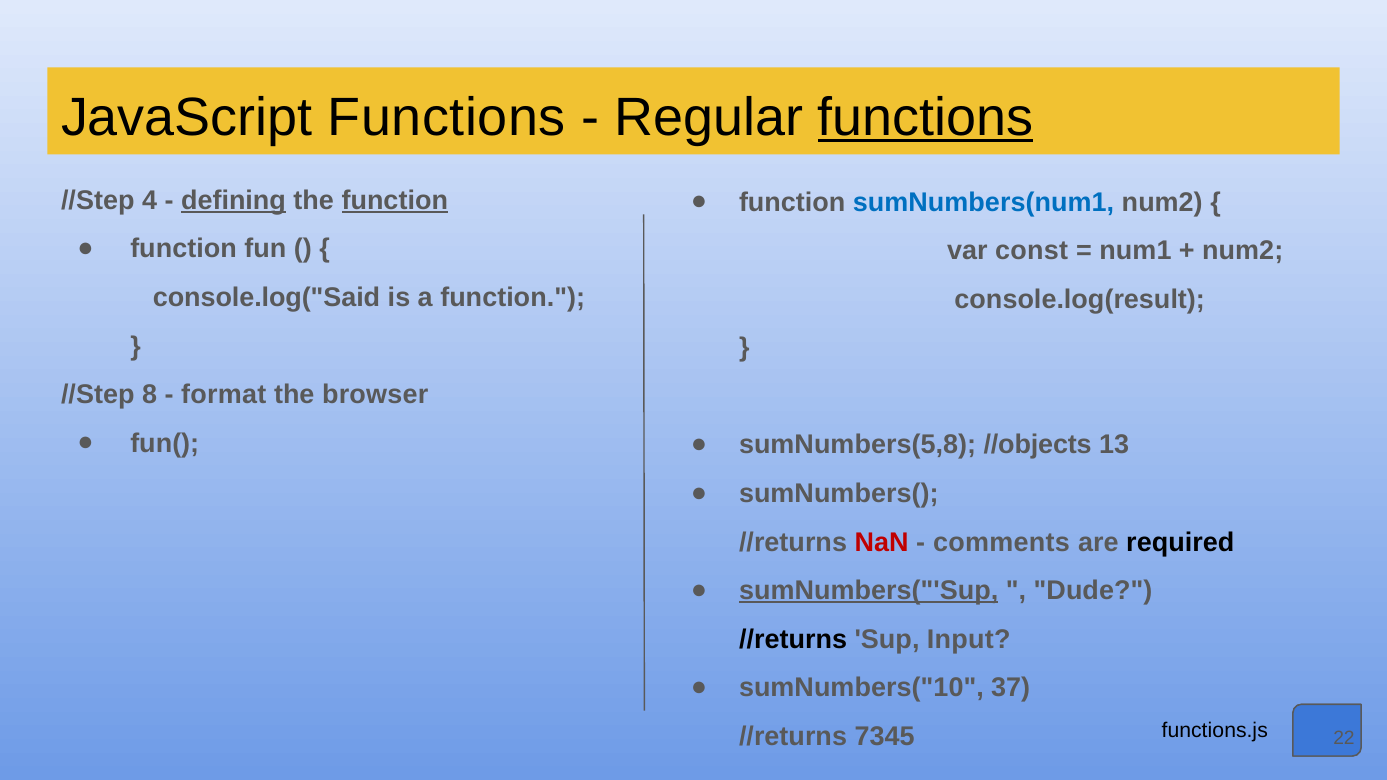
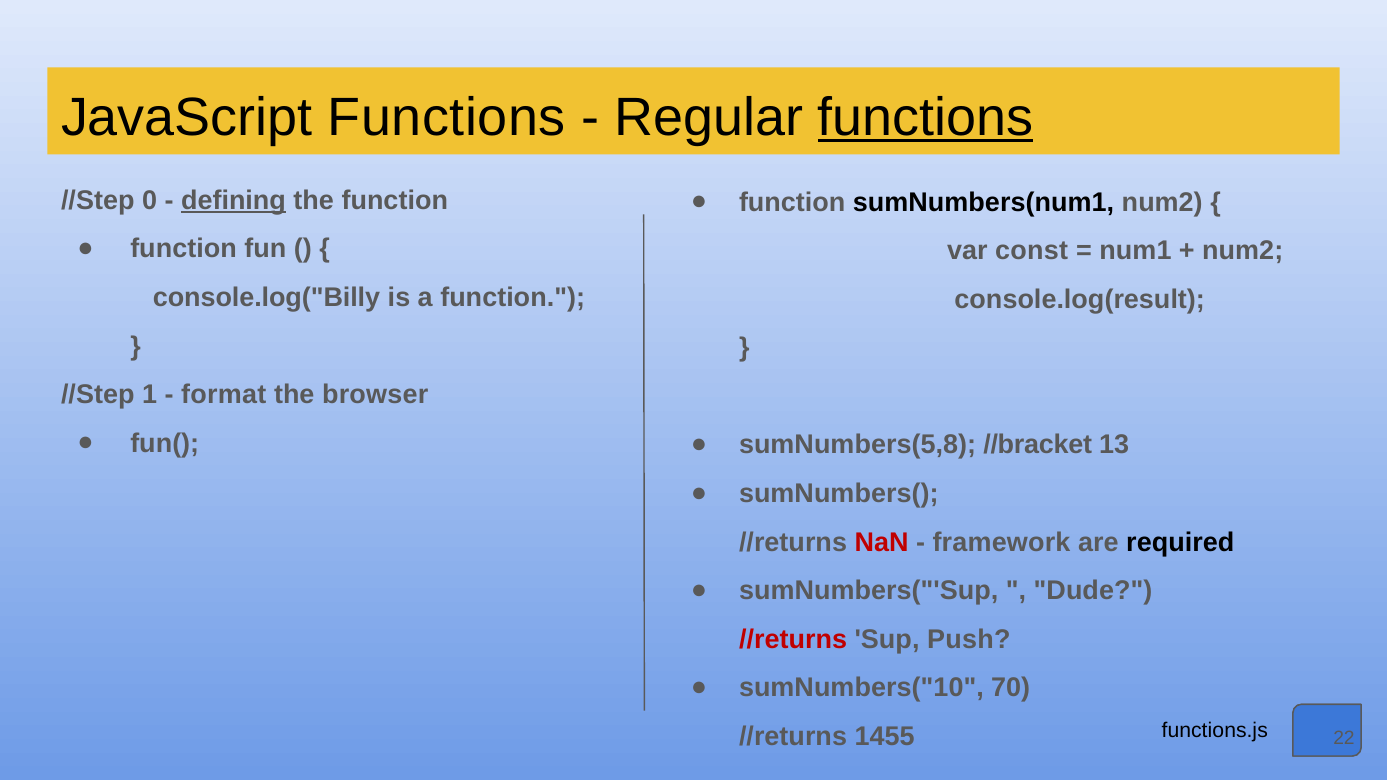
4: 4 -> 0
function at (395, 201) underline: present -> none
sumNumbers(num1 colour: blue -> black
console.log("Said: console.log("Said -> console.log("Billy
8: 8 -> 1
//objects: //objects -> //bracket
comments: comments -> framework
sumNumbers("'Sup underline: present -> none
//returns at (793, 639) colour: black -> red
Input: Input -> Push
37: 37 -> 70
7345: 7345 -> 1455
